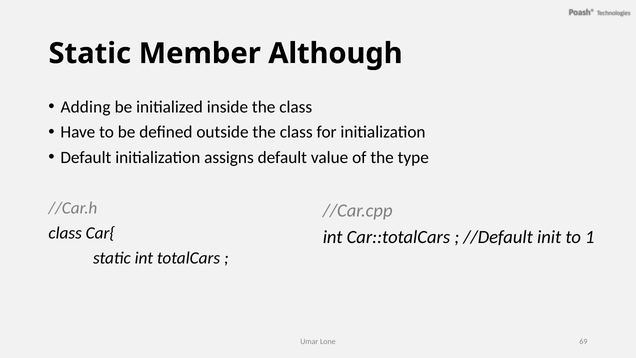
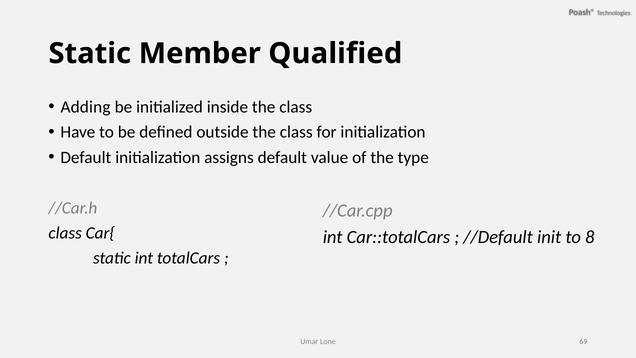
Although: Although -> Qualified
1: 1 -> 8
